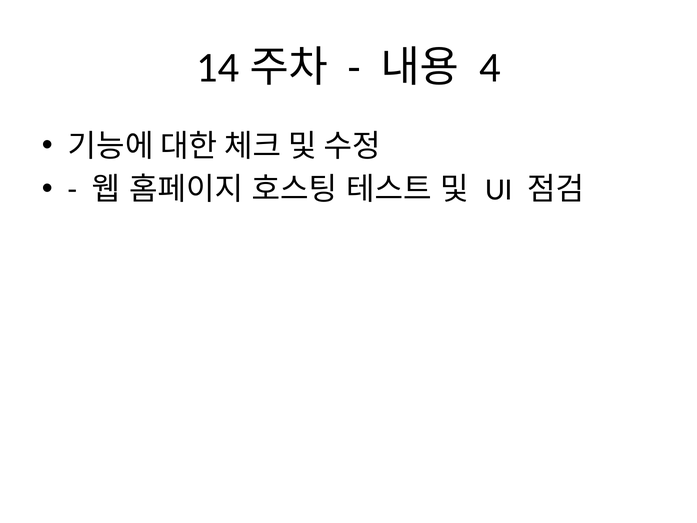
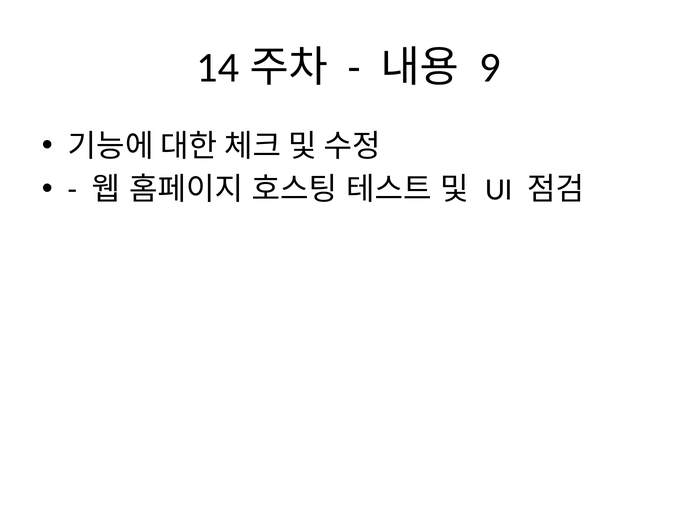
4: 4 -> 9
